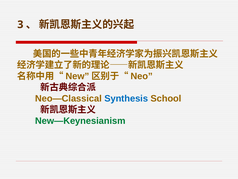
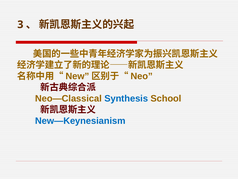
New—Keynesianism colour: green -> blue
